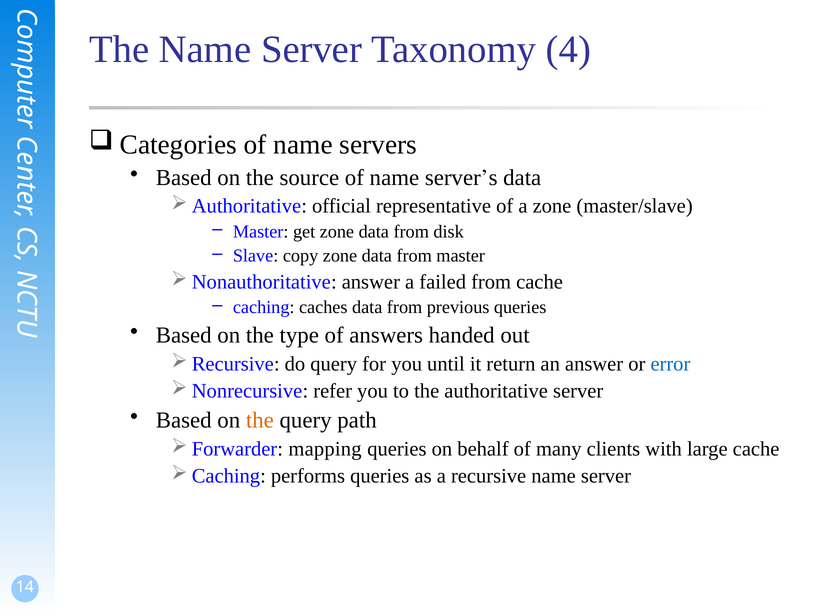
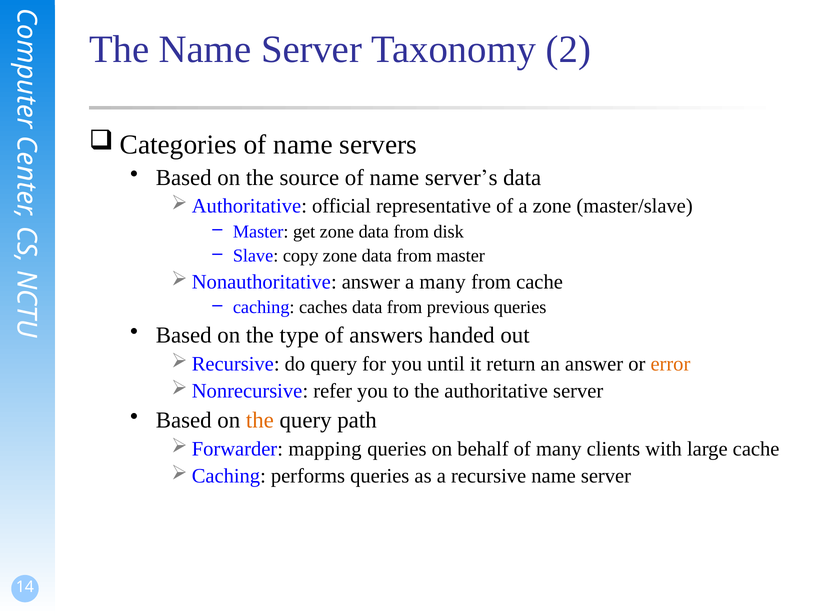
4: 4 -> 2
a failed: failed -> many
error colour: blue -> orange
